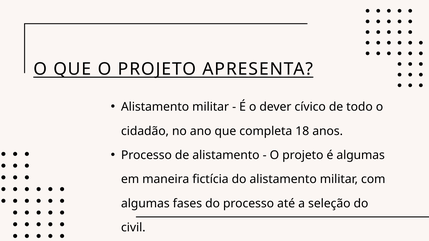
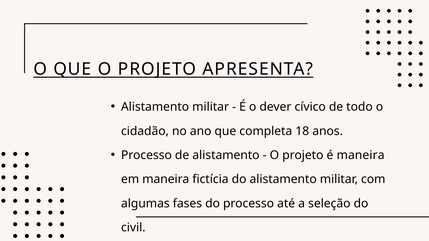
é algumas: algumas -> maneira
